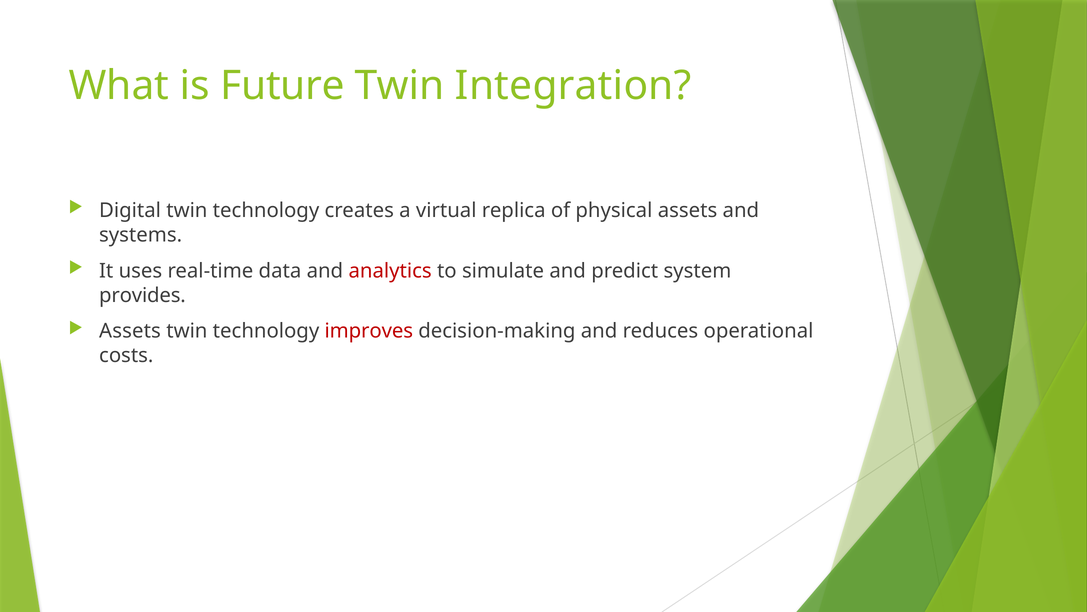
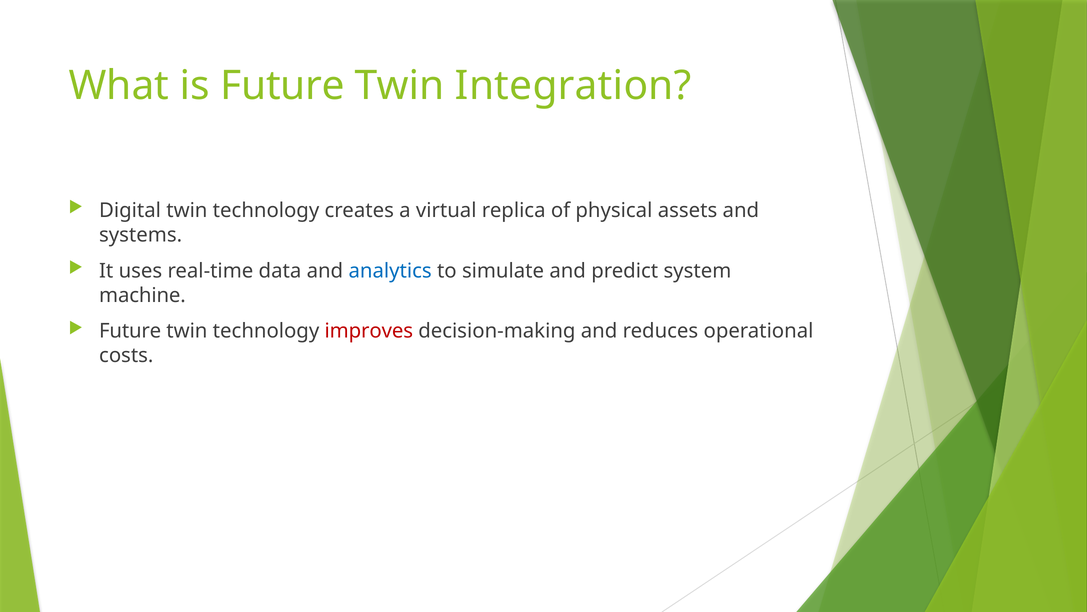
analytics colour: red -> blue
provides: provides -> machine
Assets at (130, 331): Assets -> Future
